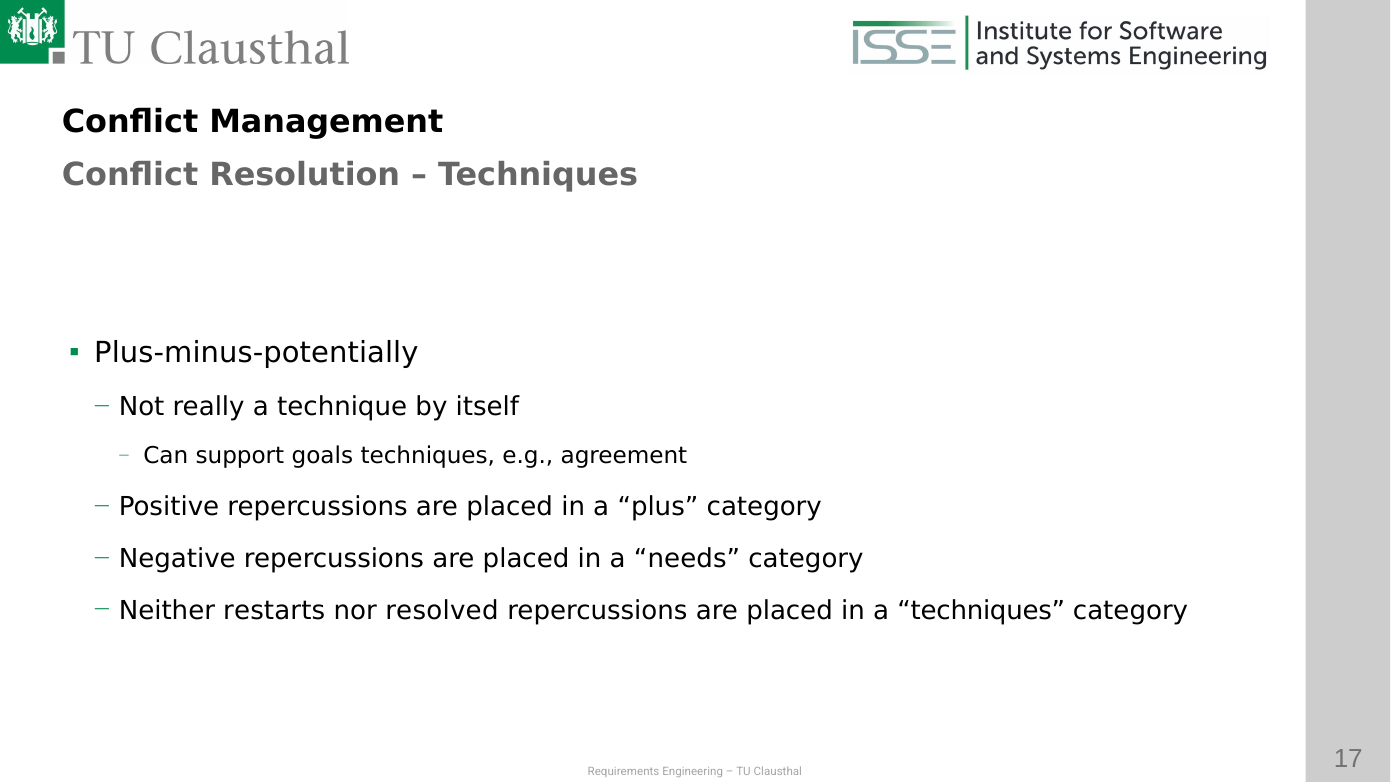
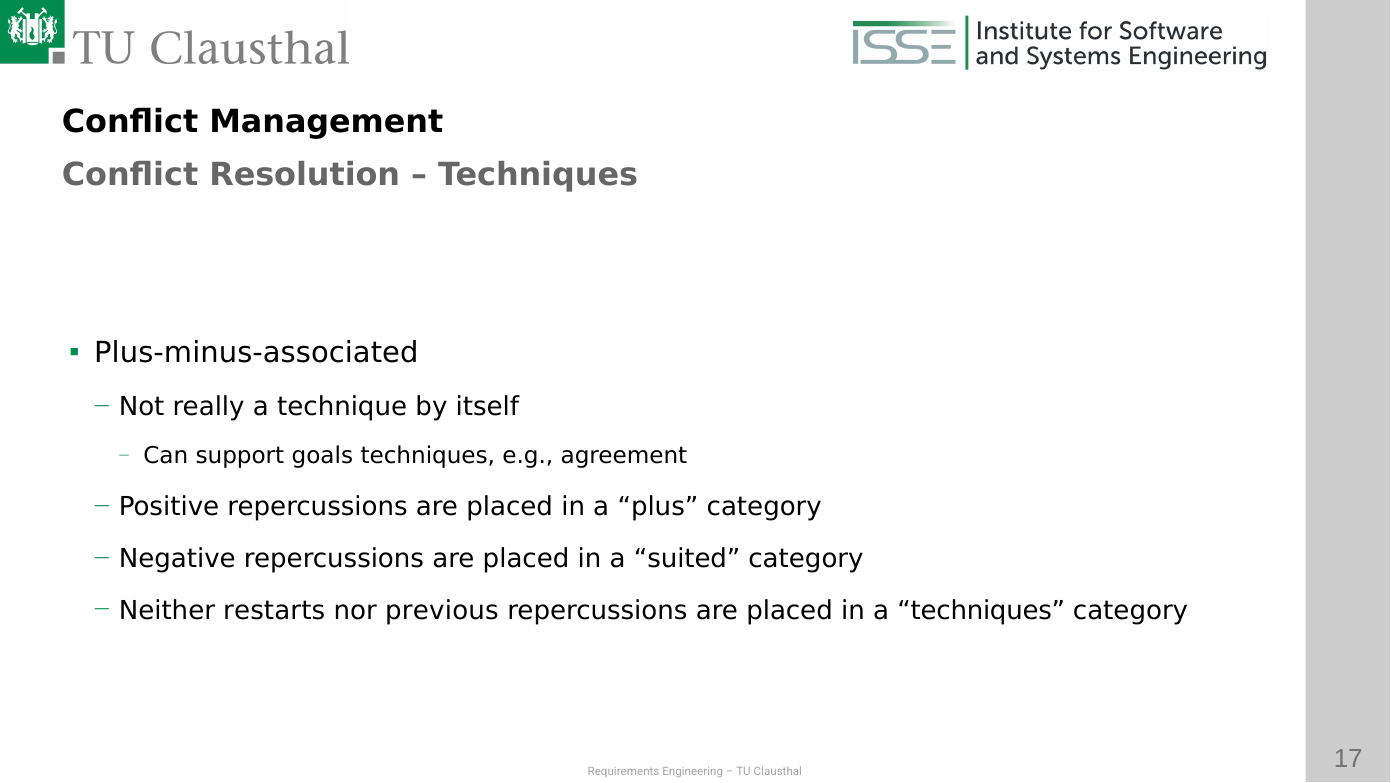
Plus-minus-potentially: Plus-minus-potentially -> Plus-minus-associated
needs: needs -> suited
resolved: resolved -> previous
